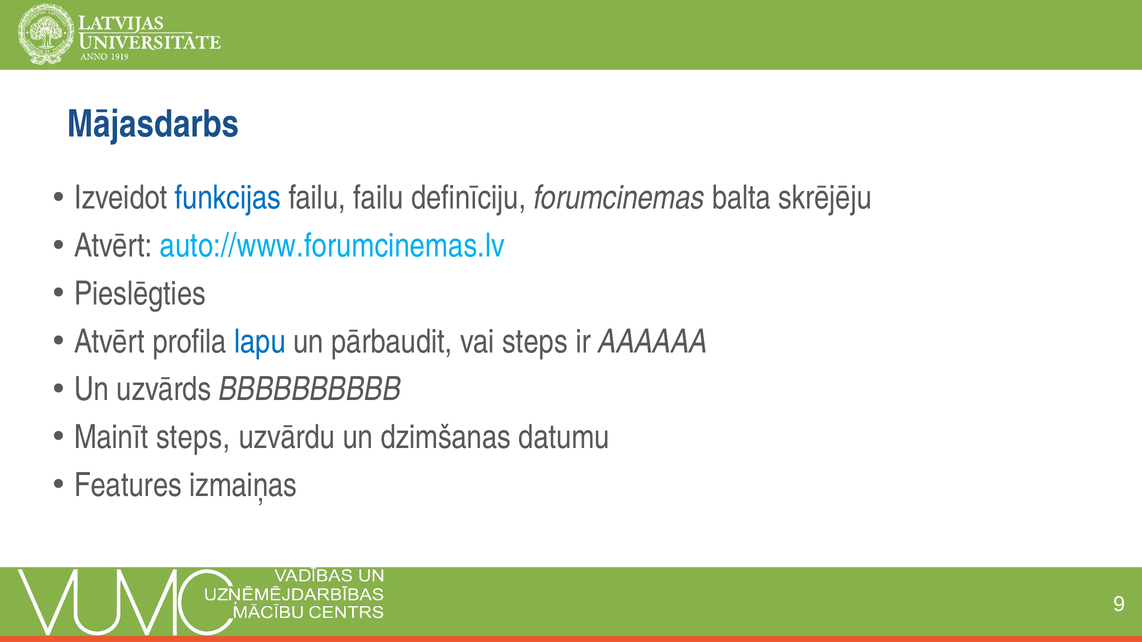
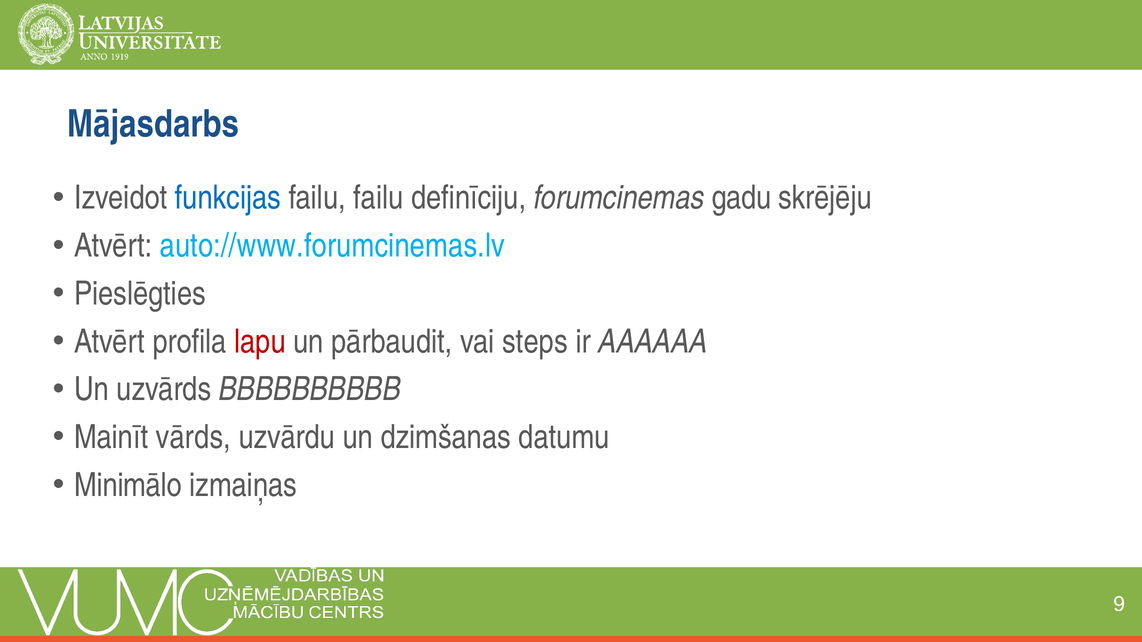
balta: balta -> gadu
lapu colour: blue -> red
Mainīt steps: steps -> vārds
Features: Features -> Minimālo
